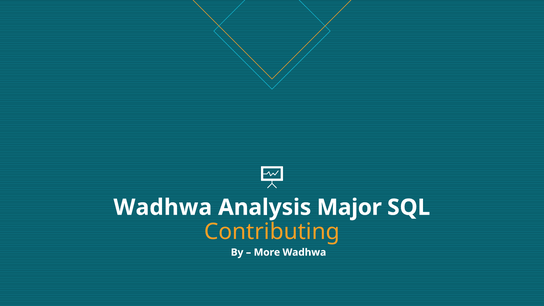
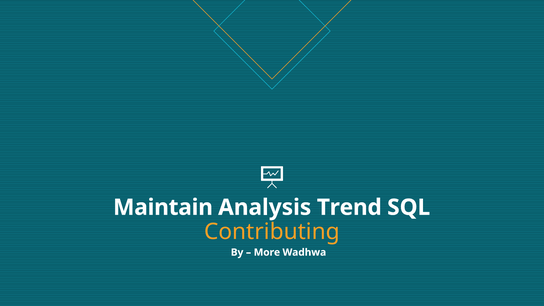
Wadhwa at (163, 207): Wadhwa -> Maintain
Major: Major -> Trend
